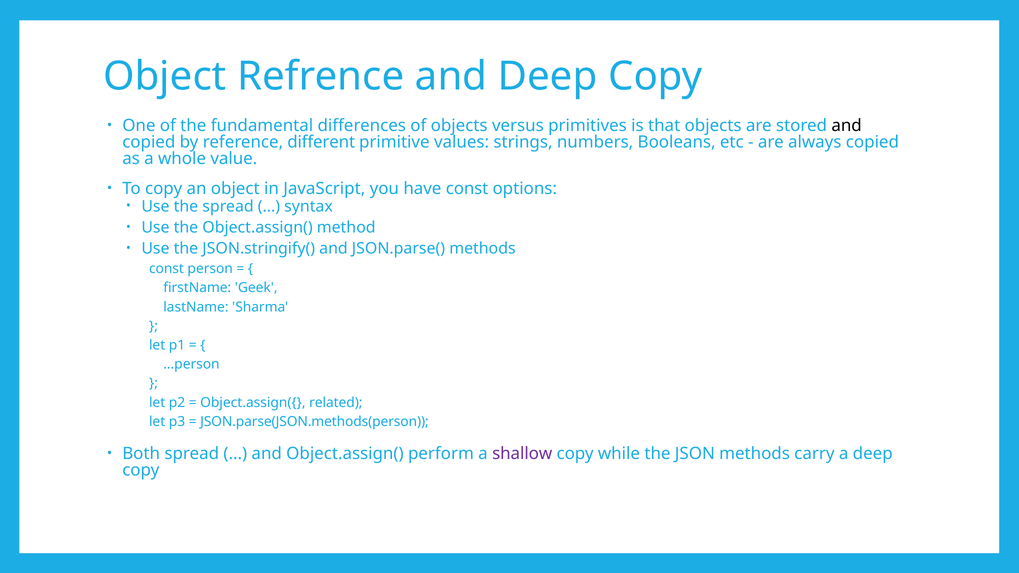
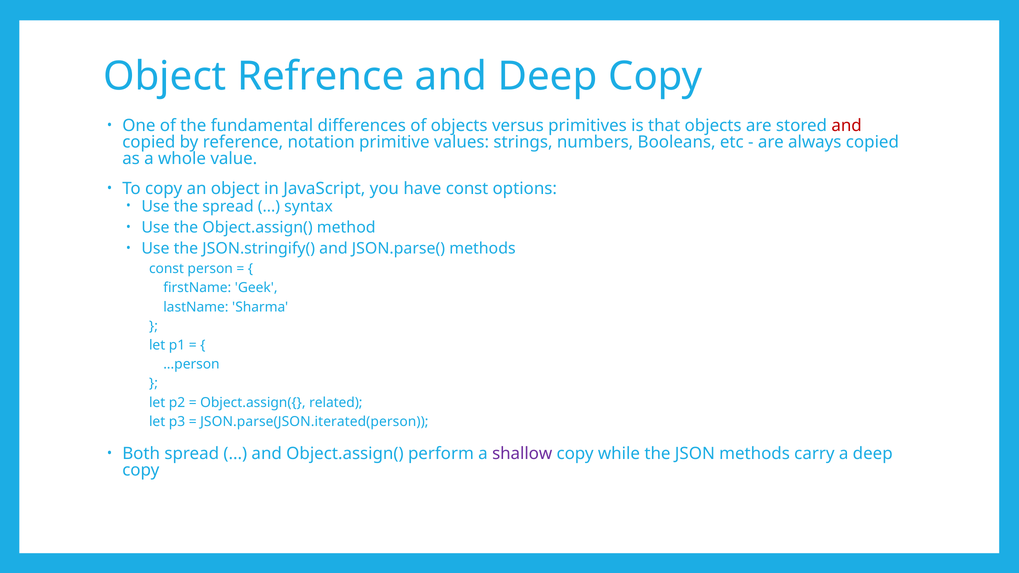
and at (847, 126) colour: black -> red
different: different -> notation
JSON.parse(JSON.methods(person: JSON.parse(JSON.methods(person -> JSON.parse(JSON.iterated(person
